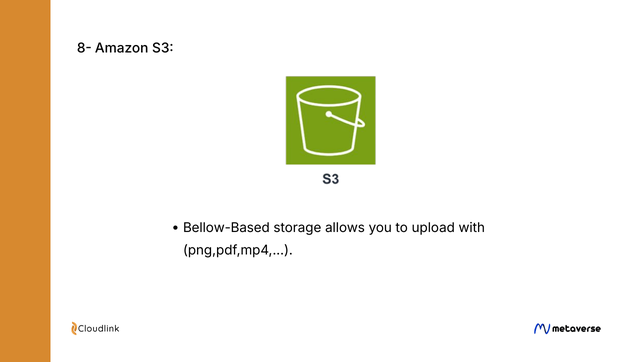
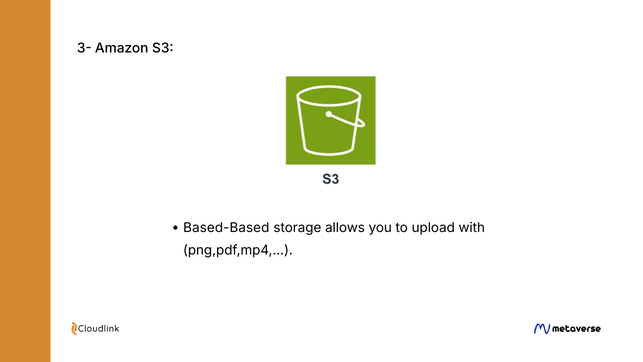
8-: 8- -> 3-
Bellow-Based: Bellow-Based -> Based-Based
